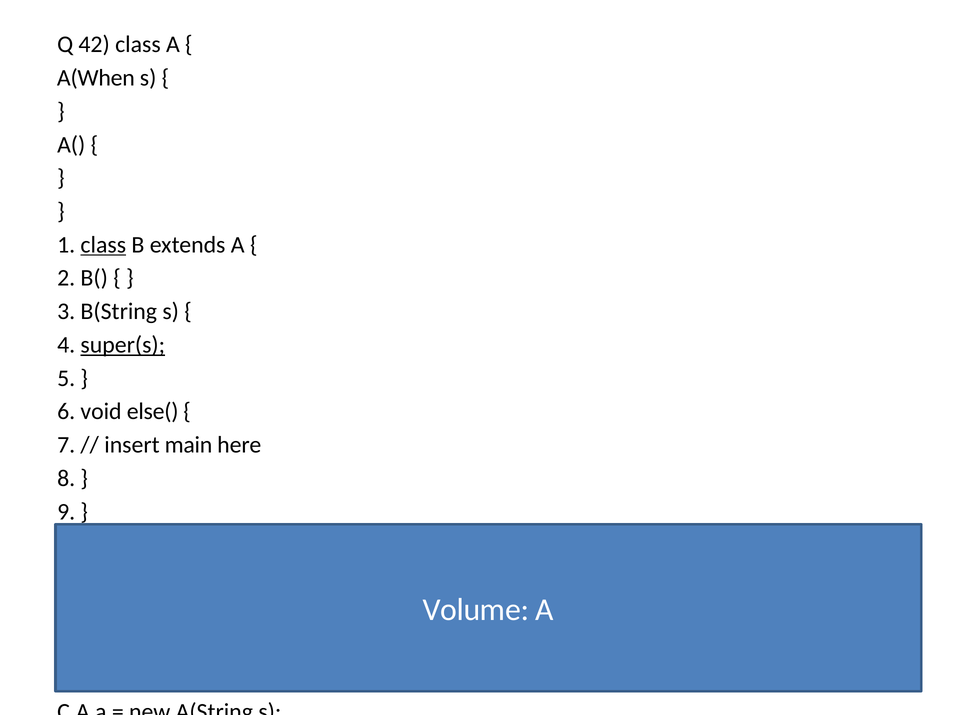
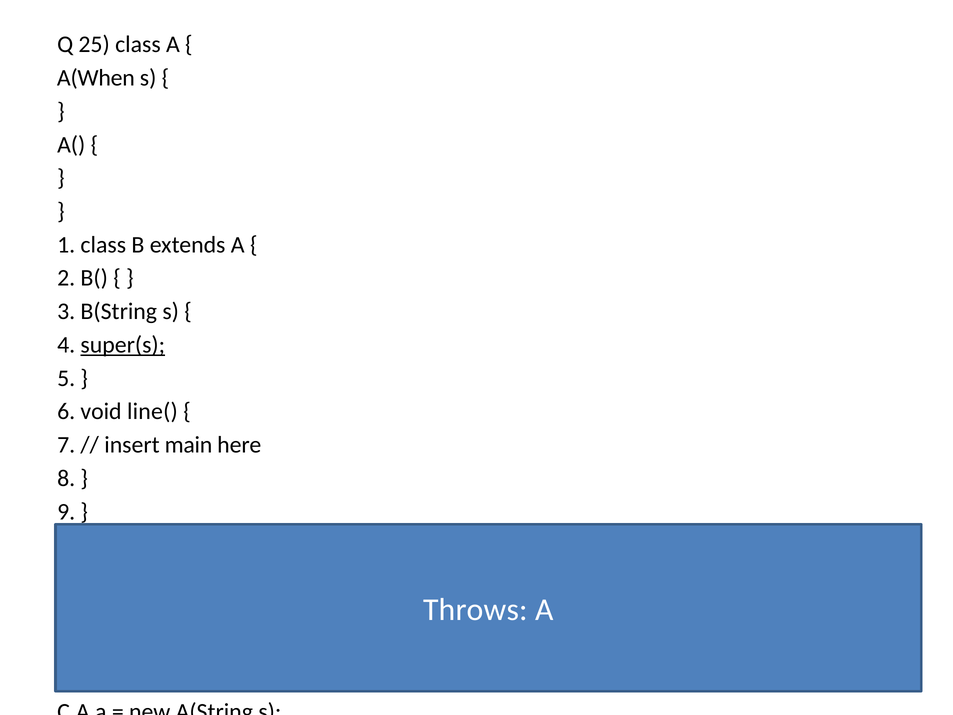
42: 42 -> 25
class at (103, 245) underline: present -> none
else(: else( -> line(
Volume: Volume -> Throws
